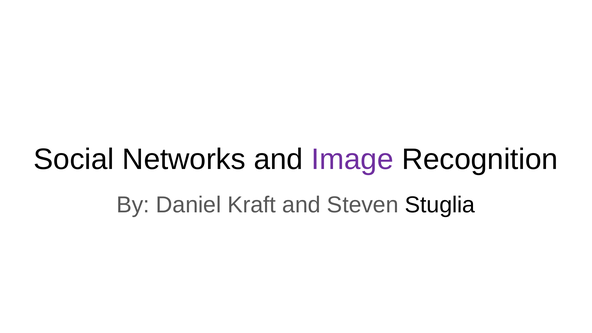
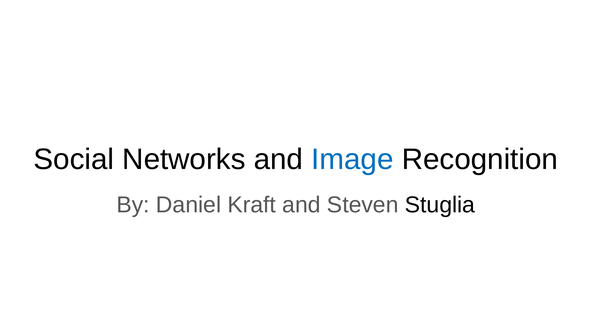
Image colour: purple -> blue
